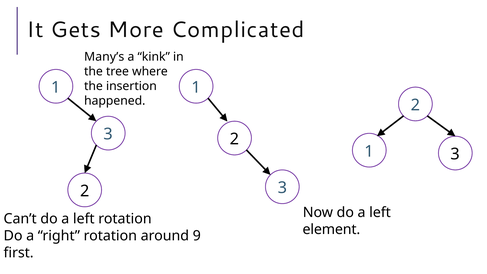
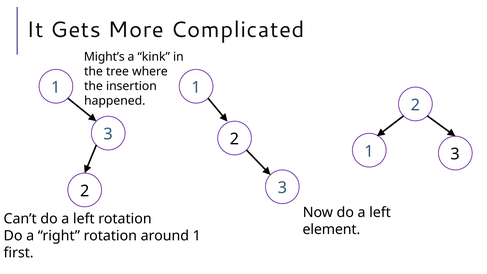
Many’s: Many’s -> Might’s
around 9: 9 -> 1
